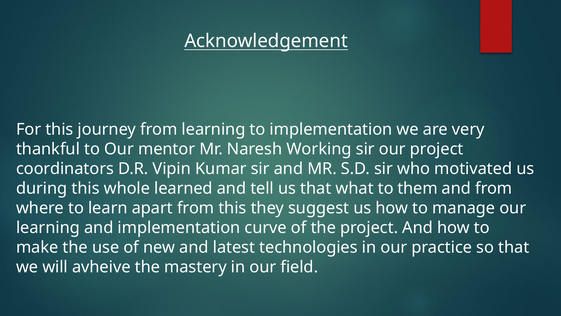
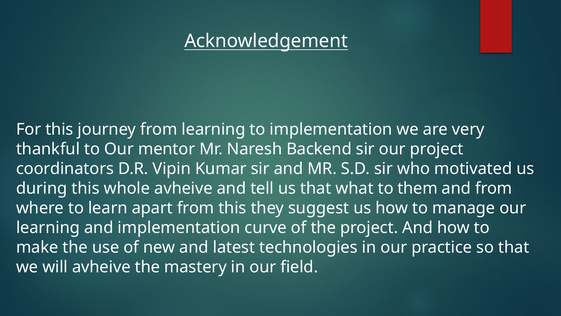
Working: Working -> Backend
whole learned: learned -> avheive
